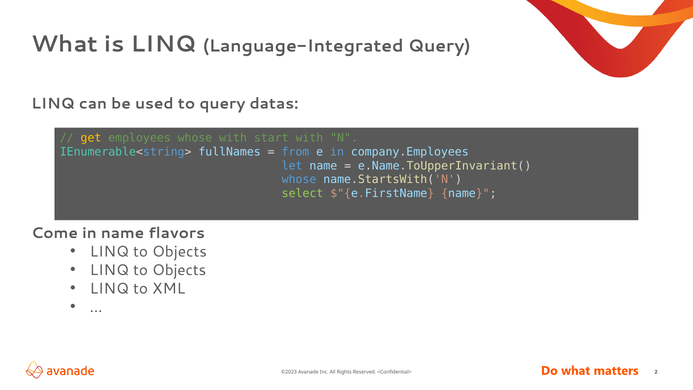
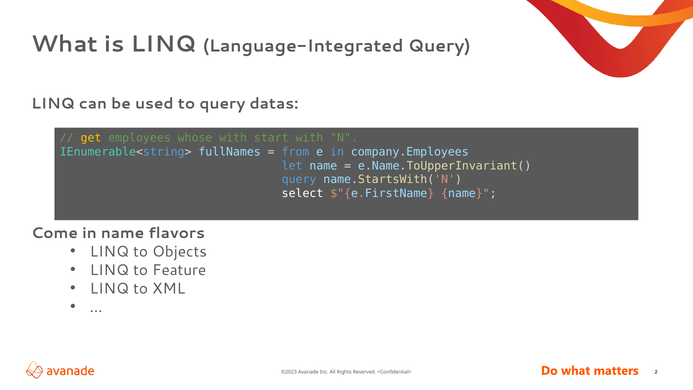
whose at (299, 180): whose -> query
select colour: light green -> white
Objects at (179, 270): Objects -> Feature
